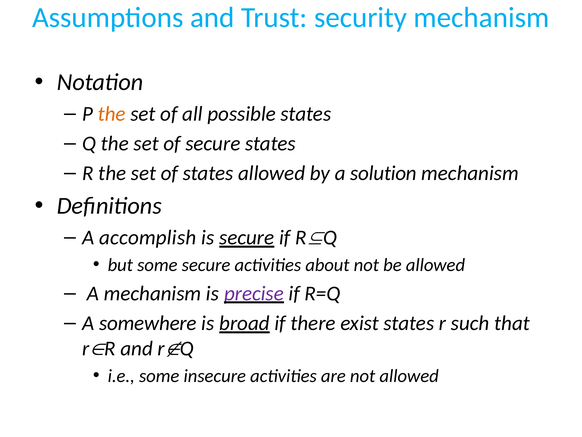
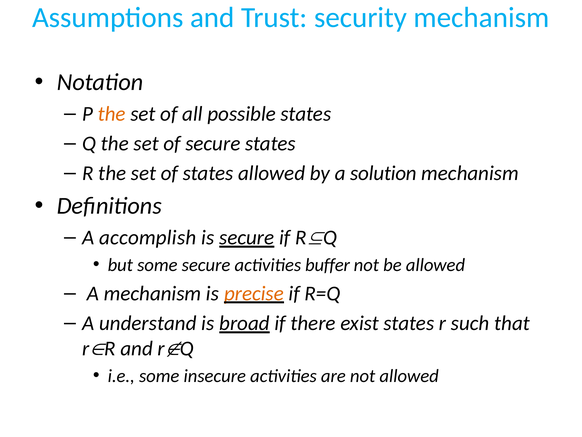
about: about -> buffer
precise colour: purple -> orange
somewhere: somewhere -> understand
